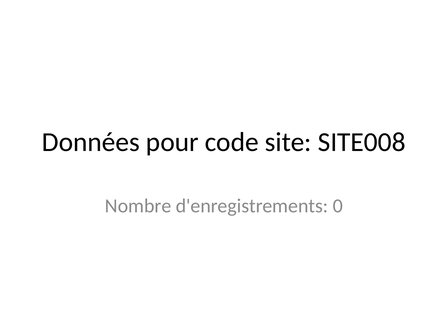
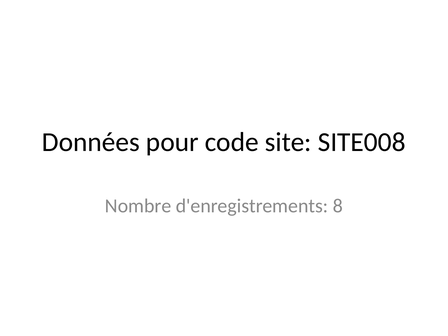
0: 0 -> 8
